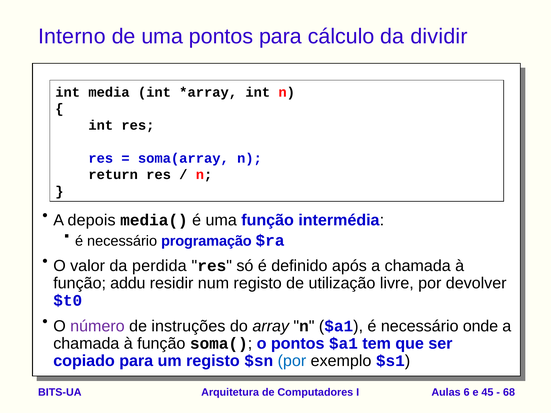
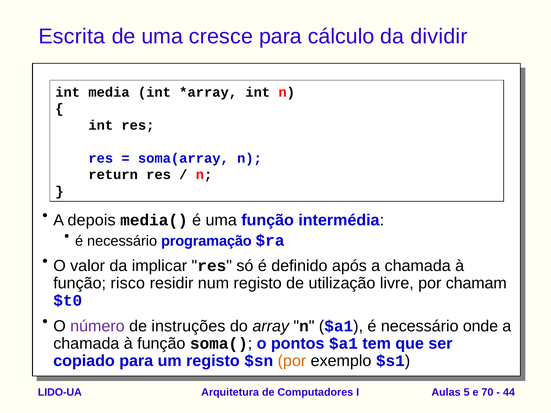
Interno: Interno -> Escrita
uma pontos: pontos -> cresce
perdida: perdida -> implicar
addu: addu -> risco
devolver: devolver -> chamam
por at (292, 361) colour: blue -> orange
BITS-UA: BITS-UA -> LIDO-UA
6: 6 -> 5
45: 45 -> 70
68: 68 -> 44
